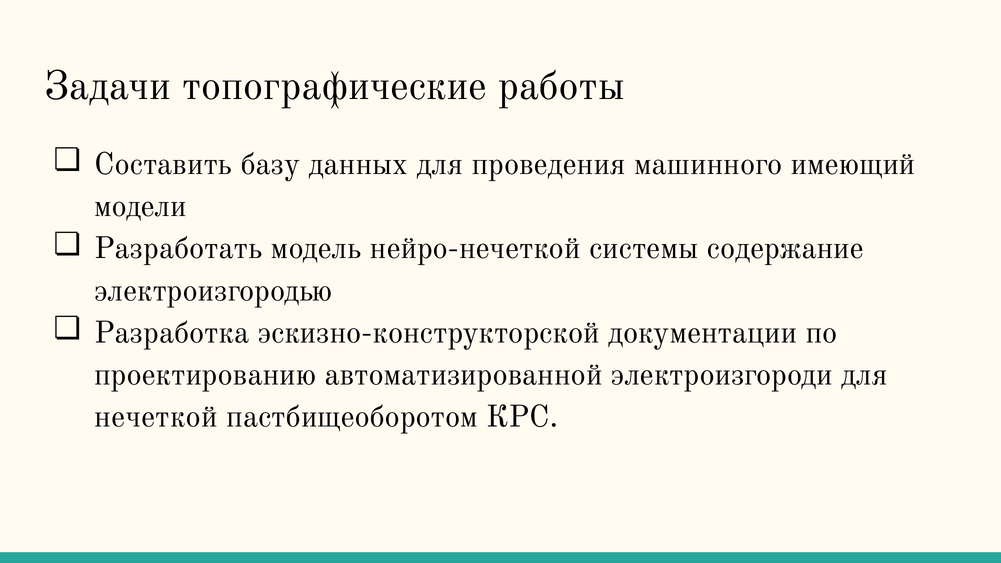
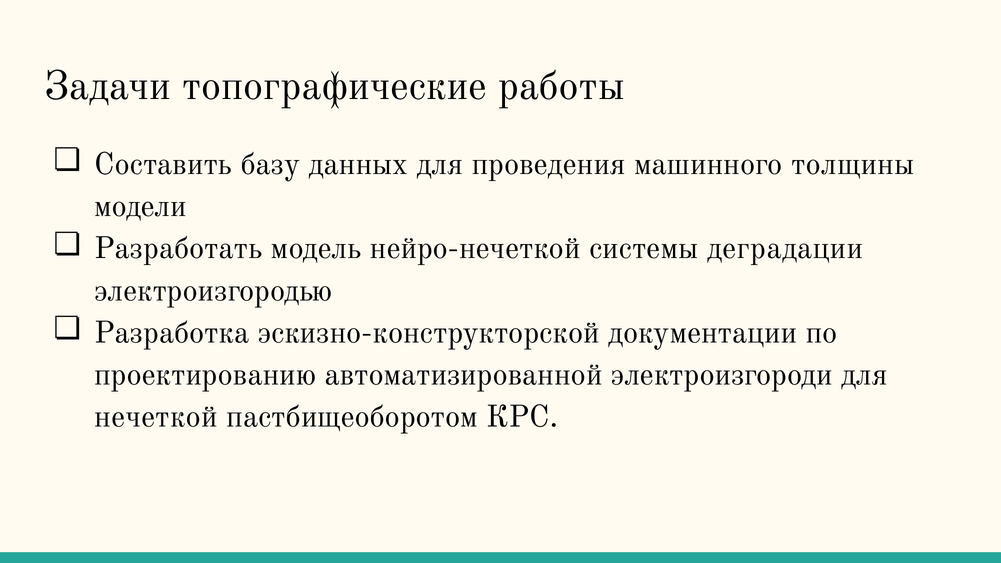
имеющий: имеющий -> толщины
содержание: содержание -> деградации
